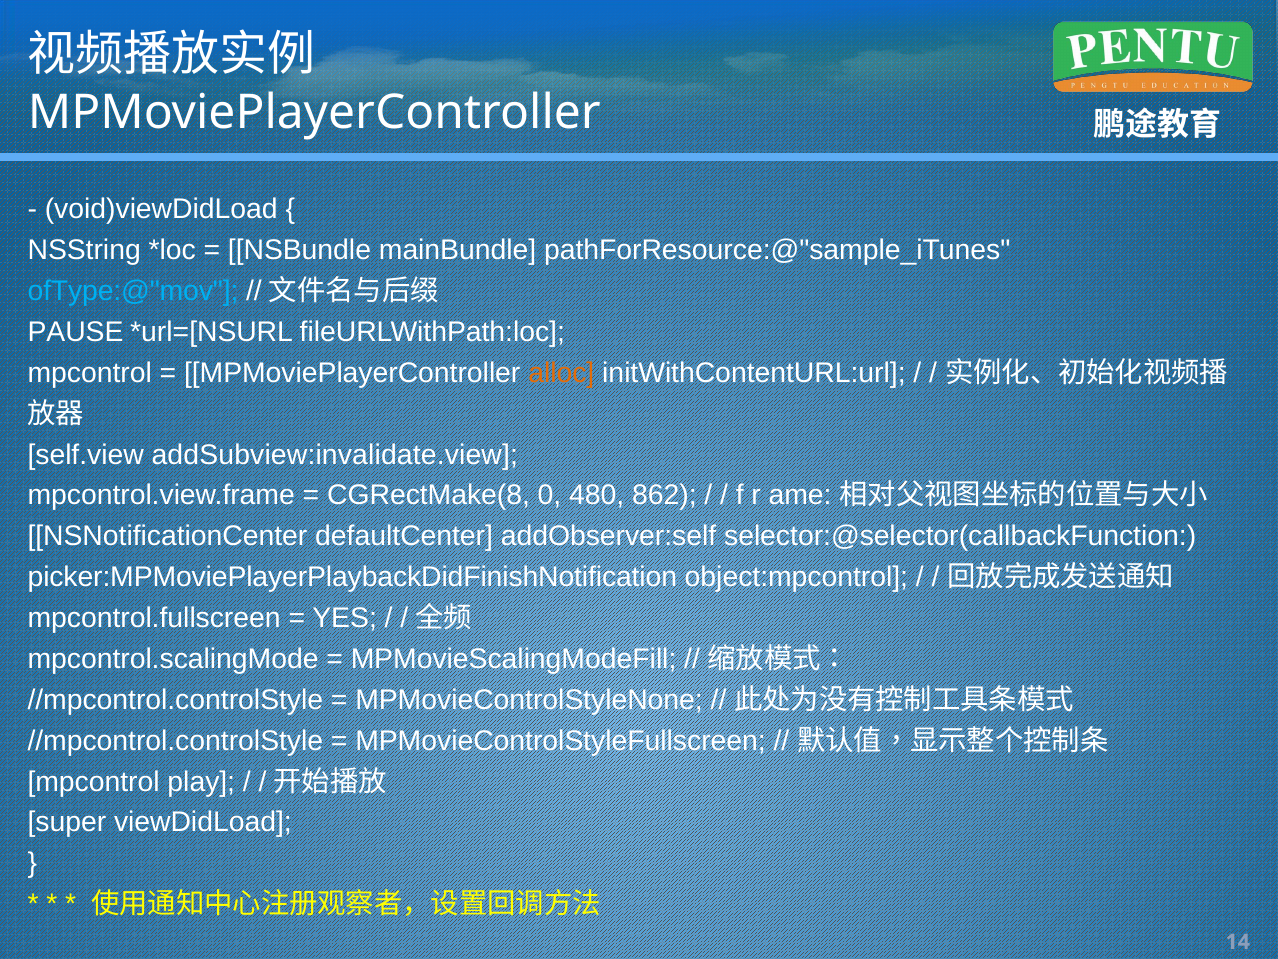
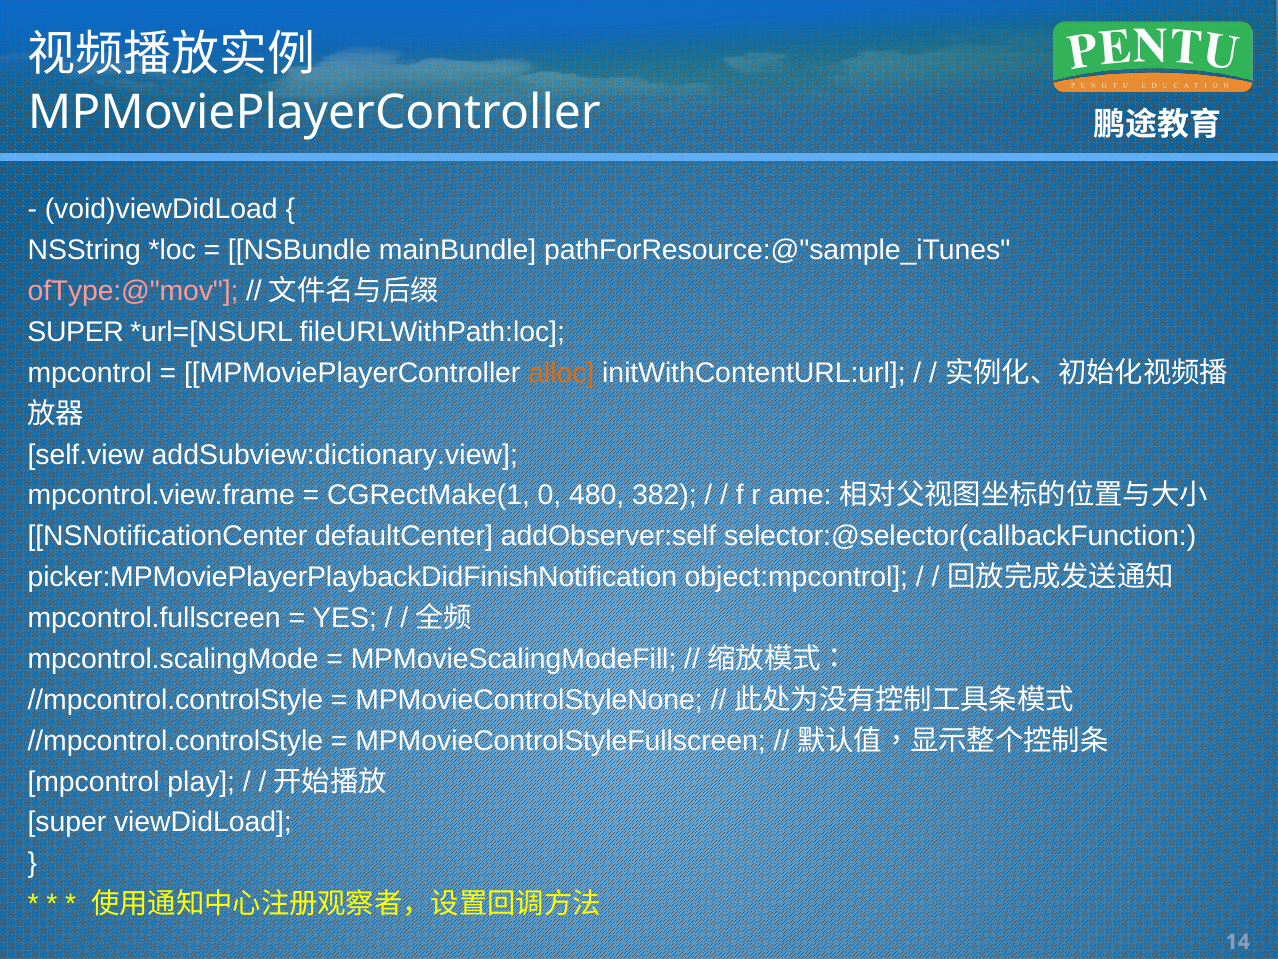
ofType:@"mov colour: light blue -> pink
PAUSE at (76, 332): PAUSE -> SUPER
addSubview:invalidate.view: addSubview:invalidate.view -> addSubview:dictionary.view
CGRectMake(8: CGRectMake(8 -> CGRectMake(1
862: 862 -> 382
